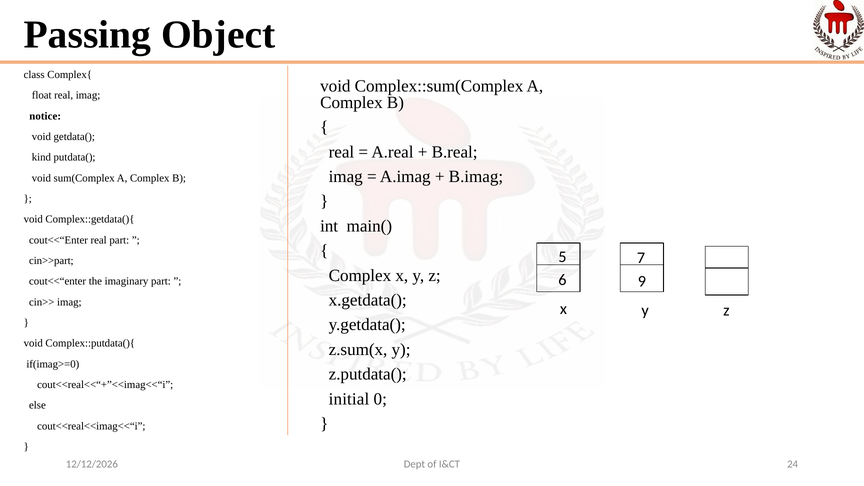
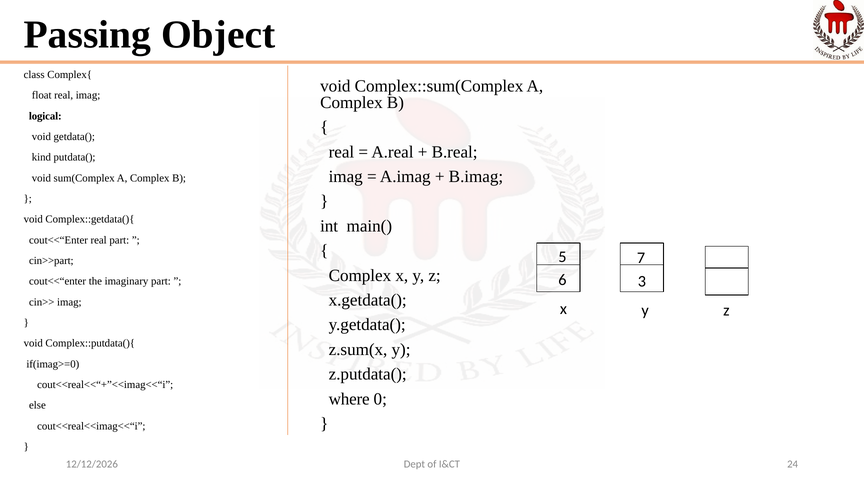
notice: notice -> logical
9: 9 -> 3
initial: initial -> where
